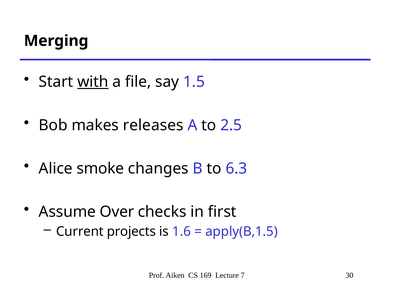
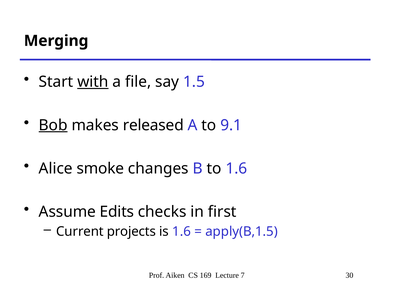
Bob underline: none -> present
releases: releases -> released
2.5: 2.5 -> 9.1
to 6.3: 6.3 -> 1.6
Over: Over -> Edits
